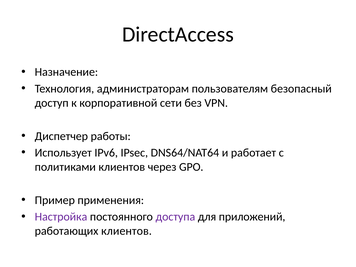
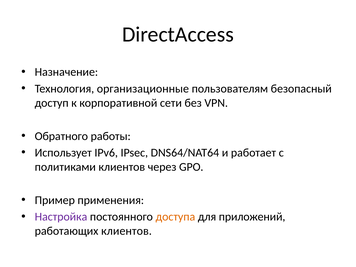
администраторам: администраторам -> организационные
Диспетчер: Диспетчер -> Обратного
доступа colour: purple -> orange
